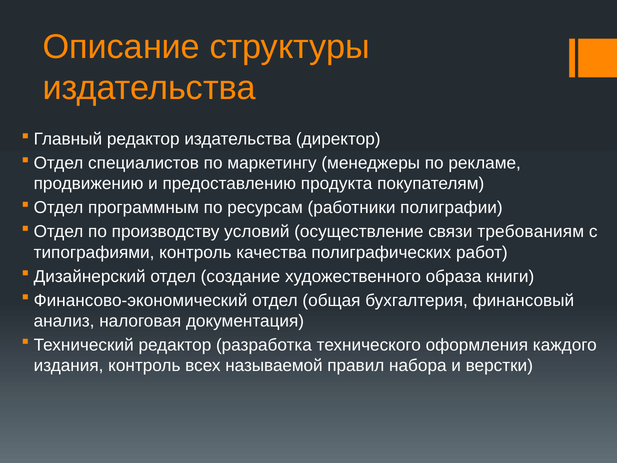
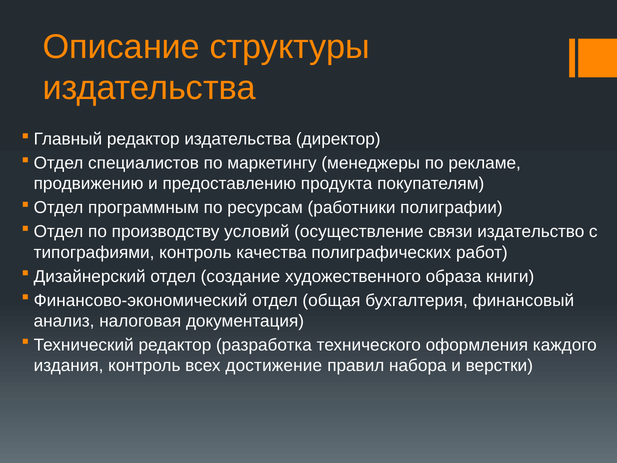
требованиям: требованиям -> издательство
называемой: называемой -> достижение
